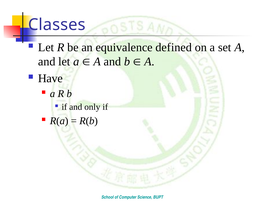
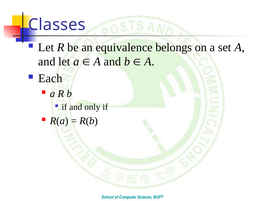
defined: defined -> belongs
Have: Have -> Each
